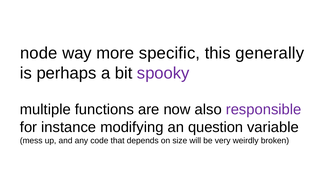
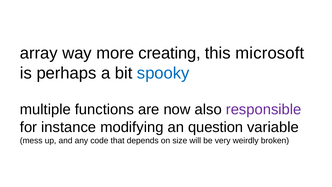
node: node -> array
specific: specific -> creating
generally: generally -> microsoft
spooky colour: purple -> blue
